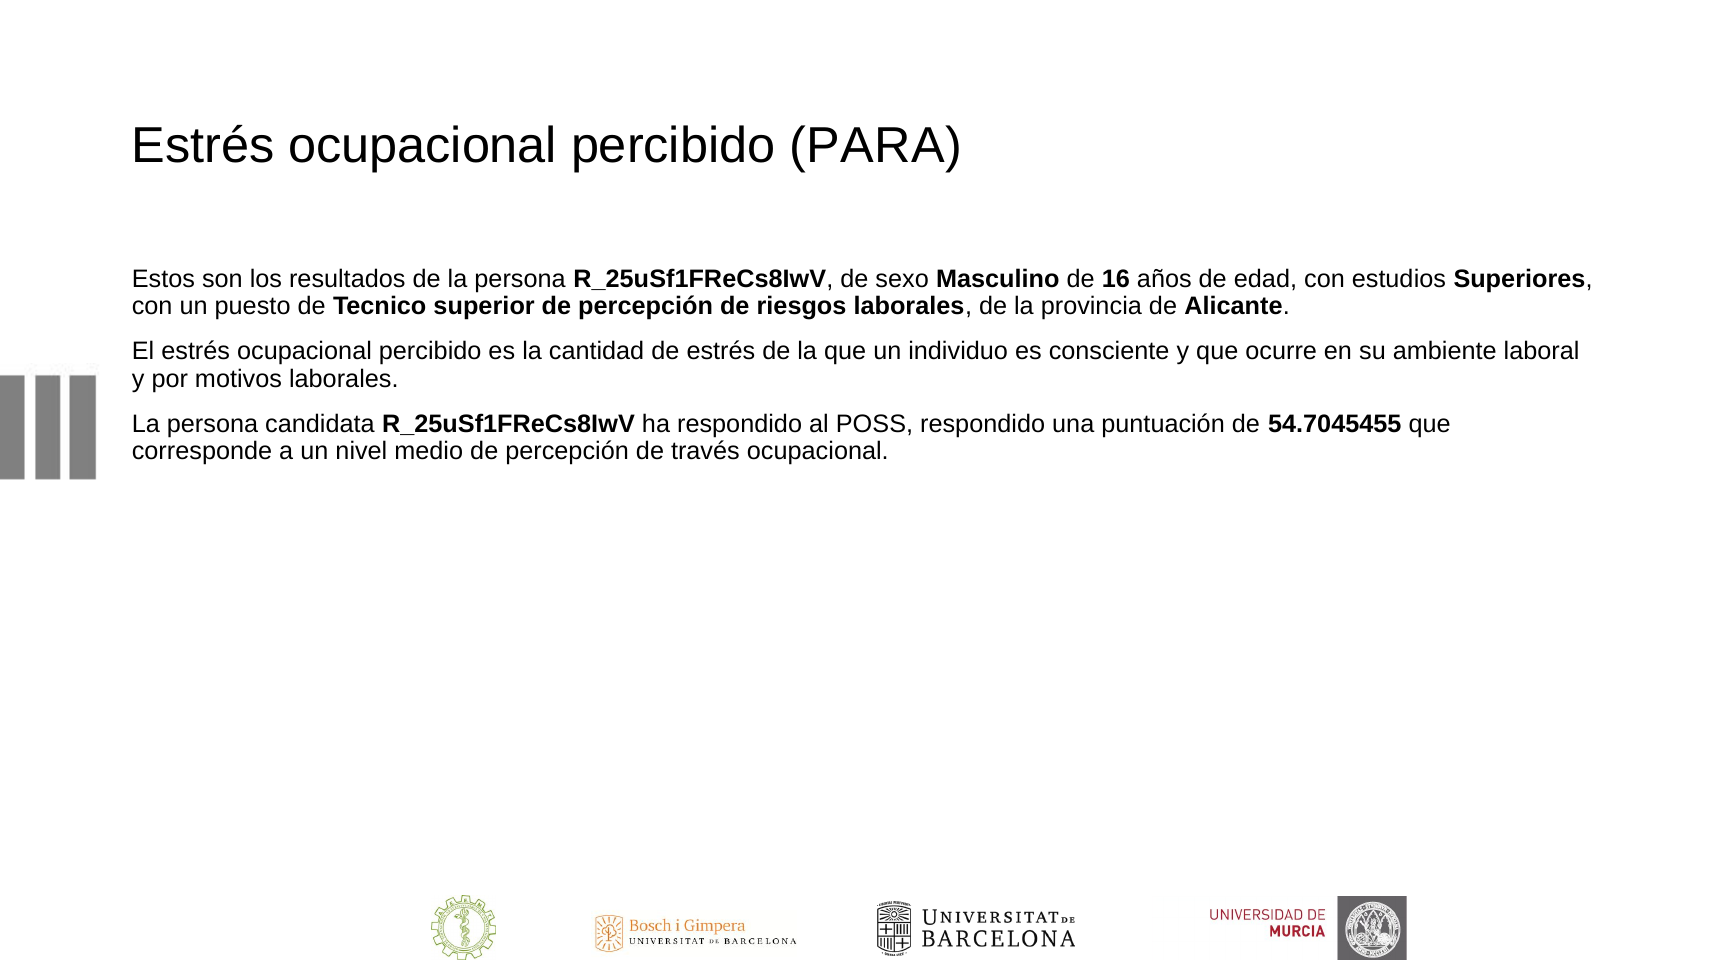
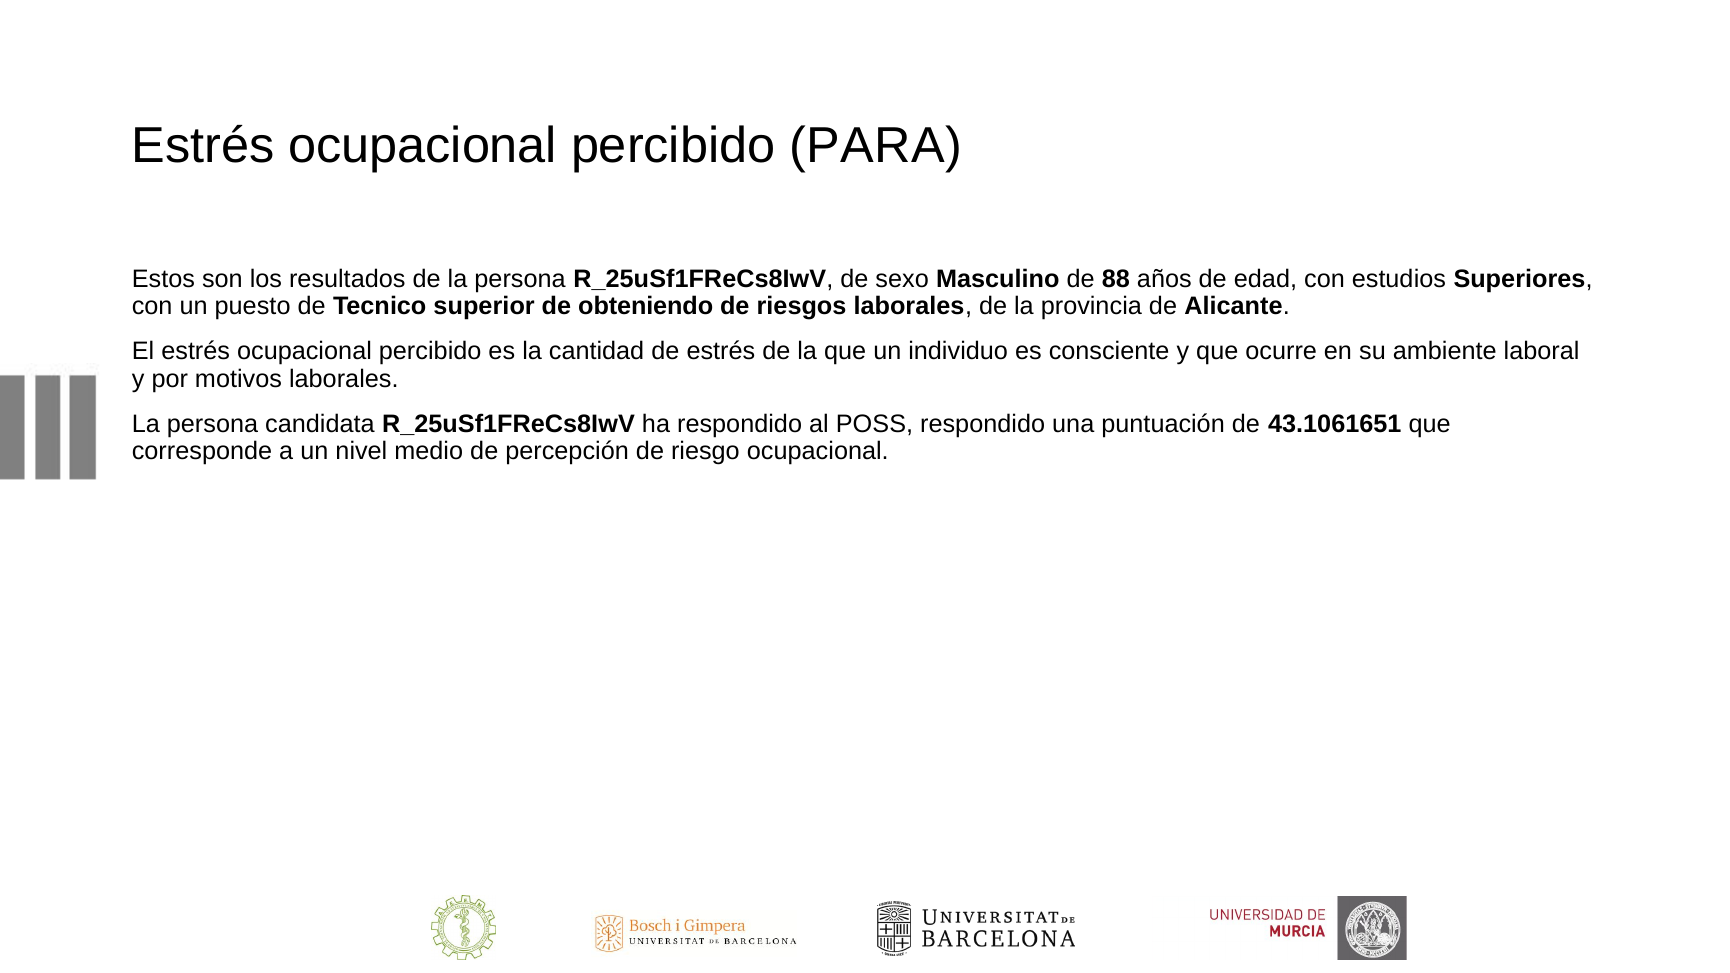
16: 16 -> 88
superior de percepción: percepción -> obteniendo
54.7045455: 54.7045455 -> 43.1061651
través: través -> riesgo
